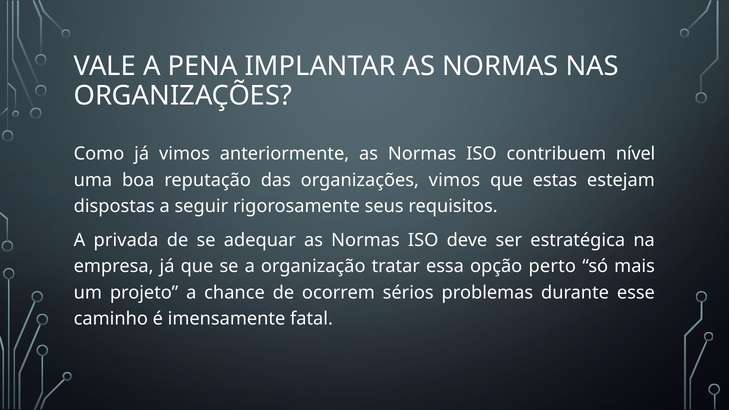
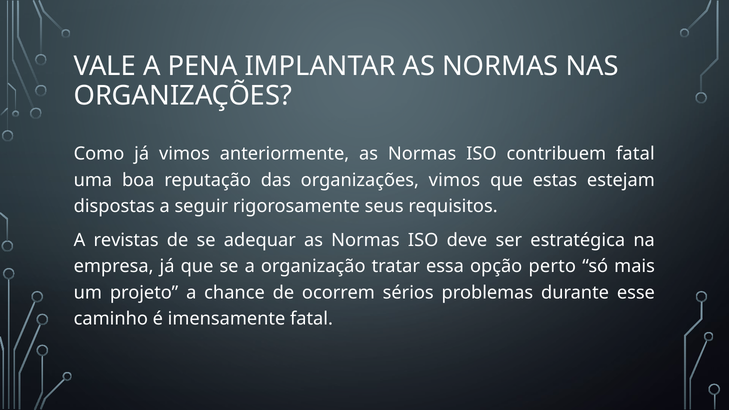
contribuem nível: nível -> fatal
privada: privada -> revistas
